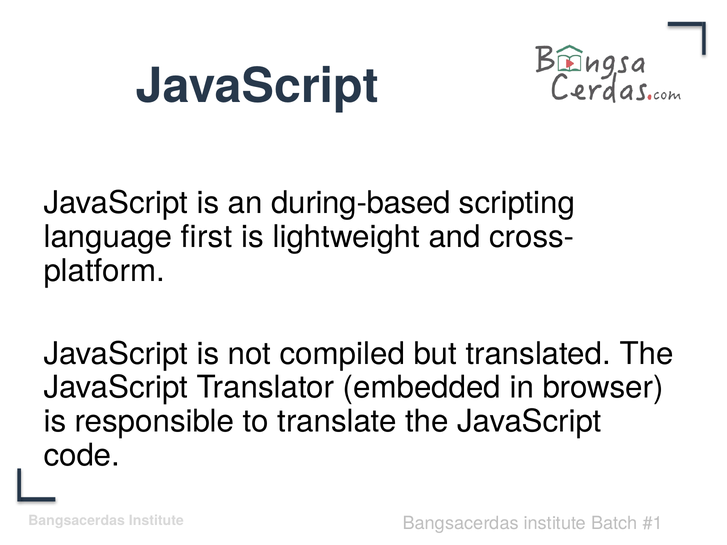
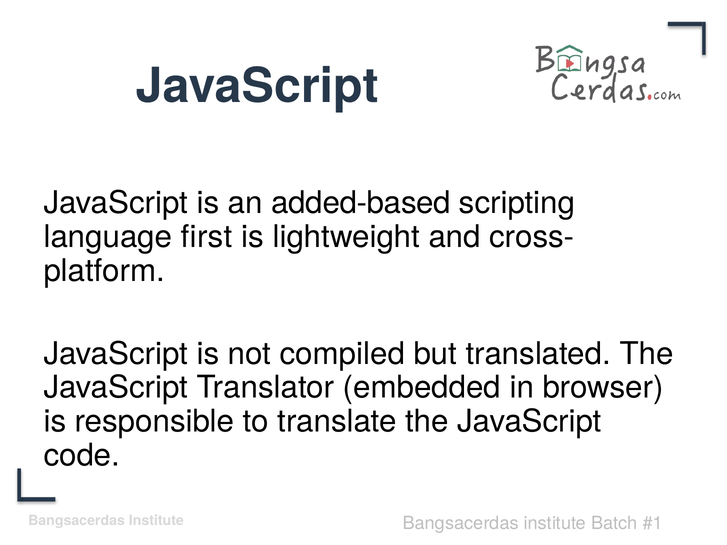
during-based: during-based -> added-based
